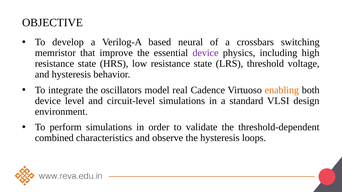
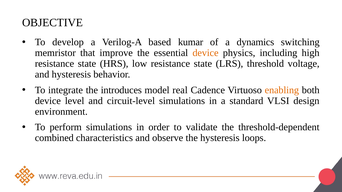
neural: neural -> kumar
crossbars: crossbars -> dynamics
device at (206, 53) colour: purple -> orange
oscillators: oscillators -> introduces
